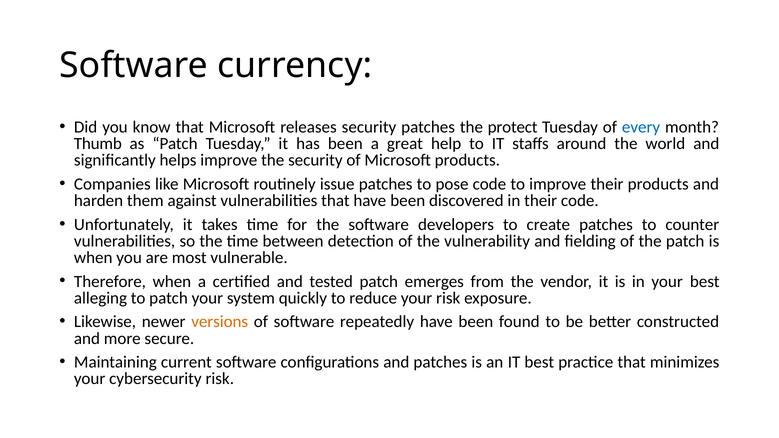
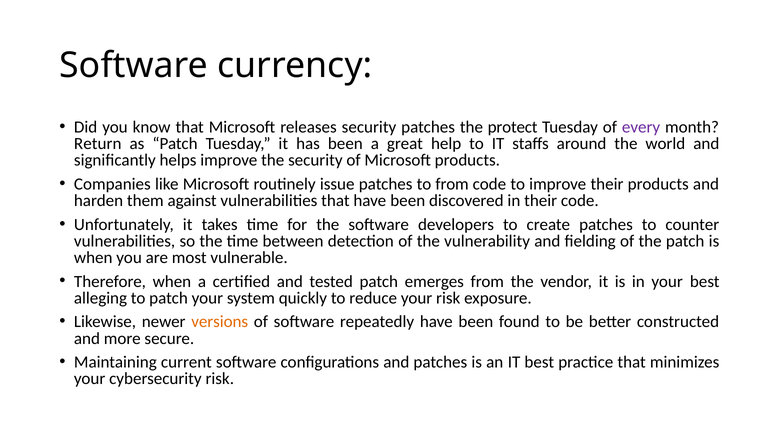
every colour: blue -> purple
Thumb: Thumb -> Return
to pose: pose -> from
